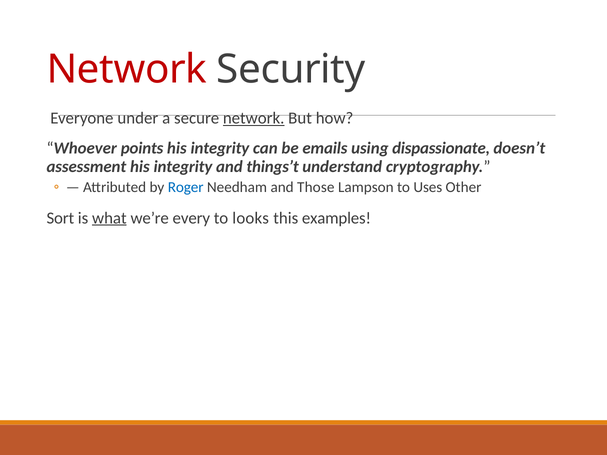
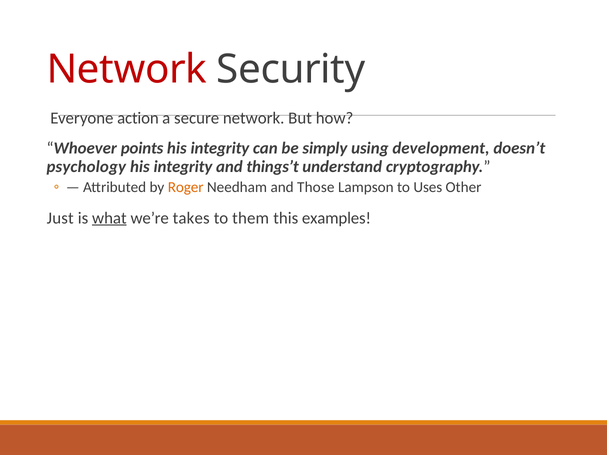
under: under -> action
network at (254, 118) underline: present -> none
emails: emails -> simply
dispassionate: dispassionate -> development
assessment: assessment -> psychology
Roger colour: blue -> orange
Sort: Sort -> Just
every: every -> takes
looks: looks -> them
